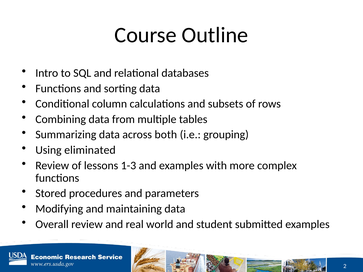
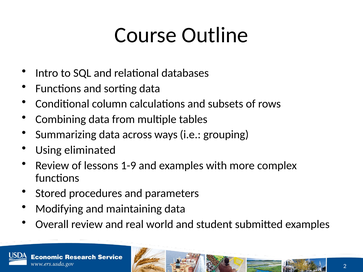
both: both -> ways
1-3: 1-3 -> 1-9
